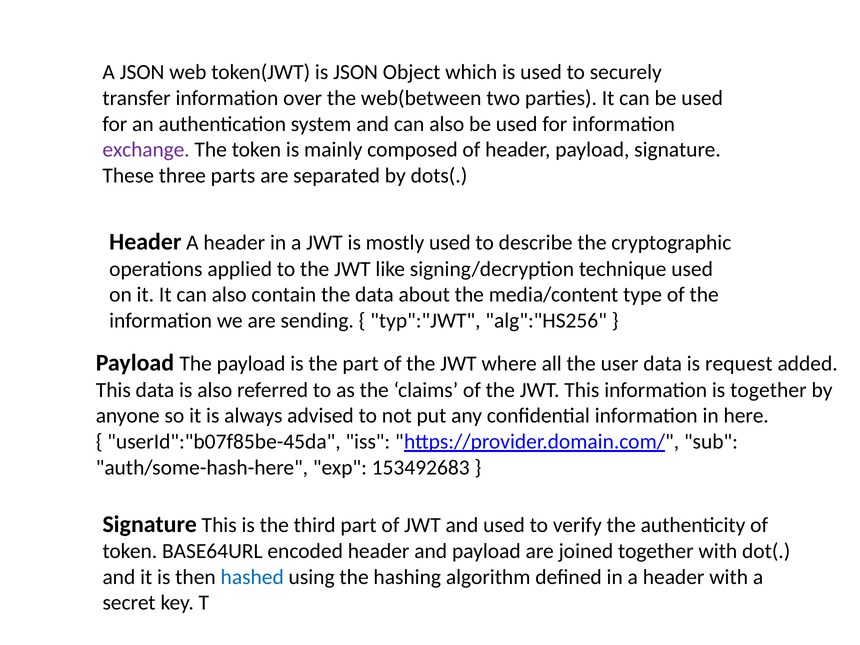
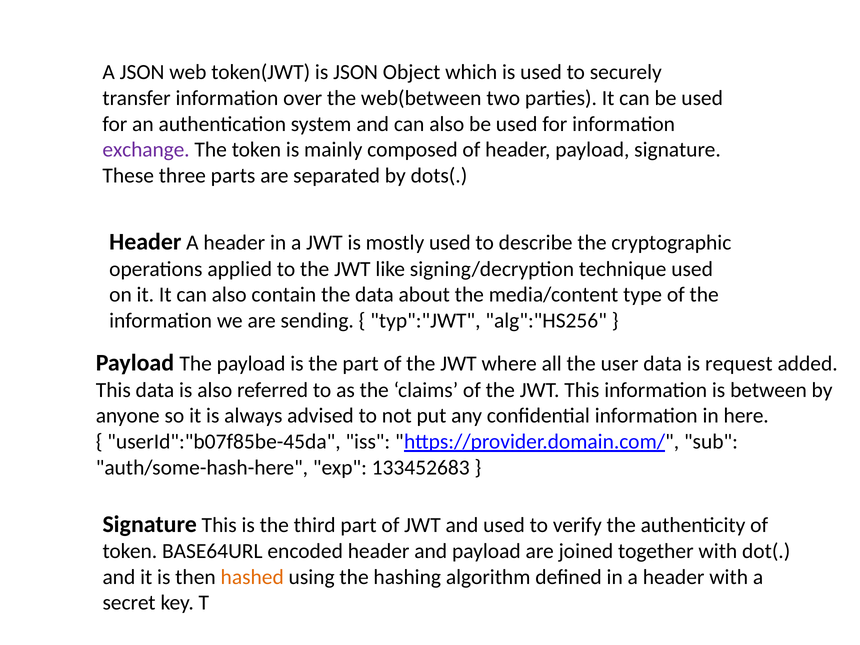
is together: together -> between
153492683: 153492683 -> 133452683
hashed colour: blue -> orange
